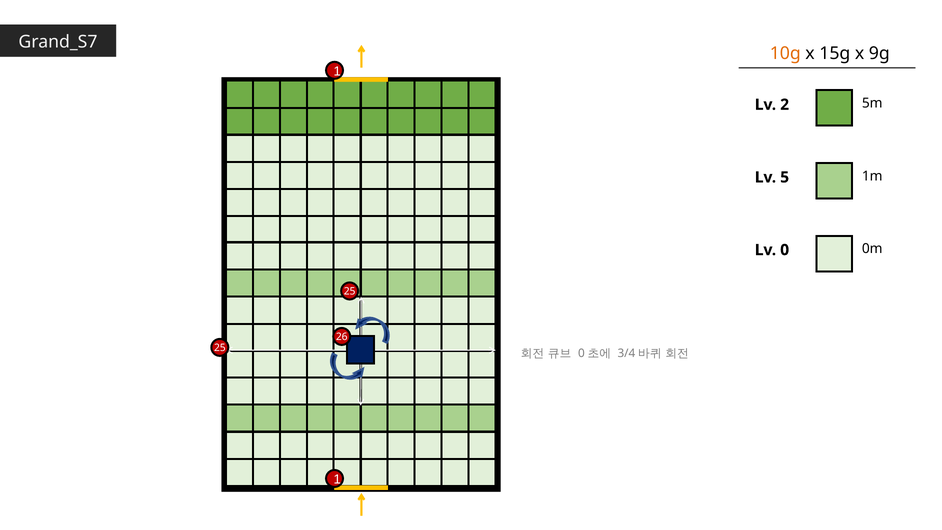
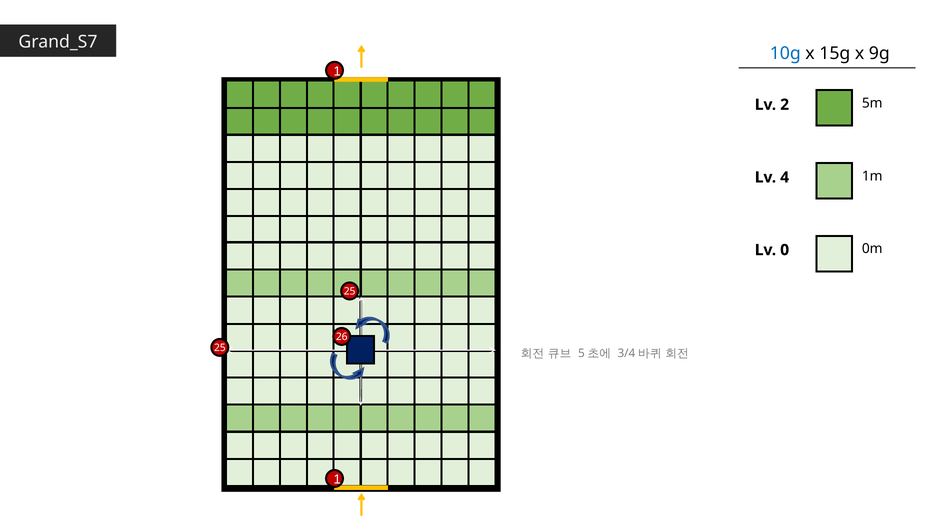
10g colour: orange -> blue
5: 5 -> 4
0 at (581, 353): 0 -> 5
